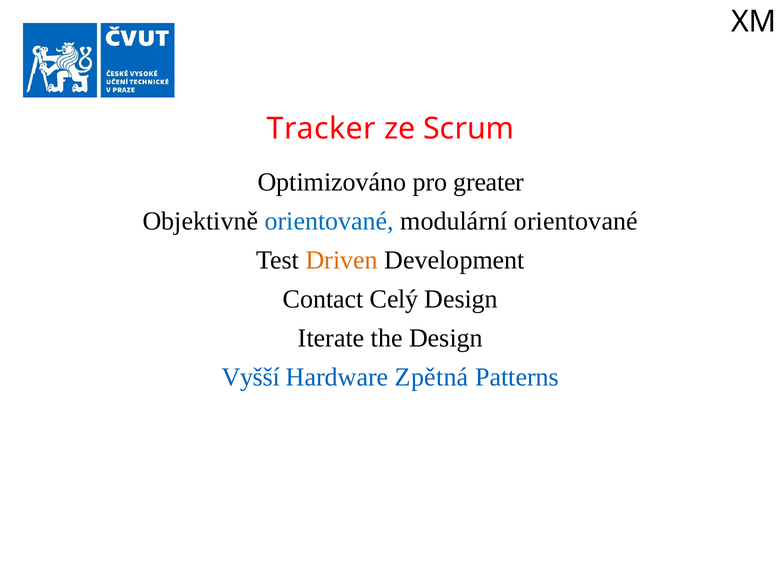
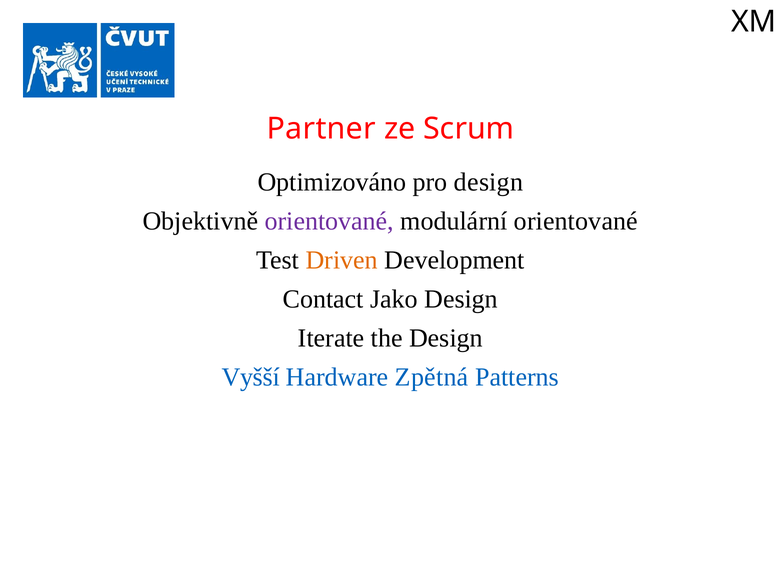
Tracker: Tracker -> Partner
pro greater: greater -> design
orientované at (329, 221) colour: blue -> purple
Celý: Celý -> Jako
